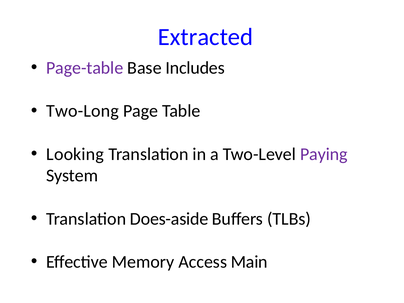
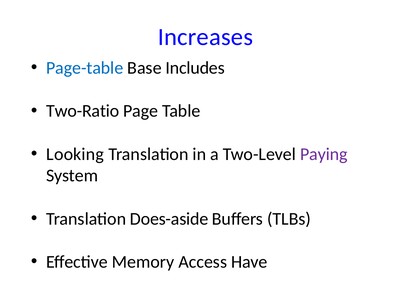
Extracted: Extracted -> Increases
Page-table colour: purple -> blue
Two-Long: Two-Long -> Two-Ratio
Main: Main -> Have
